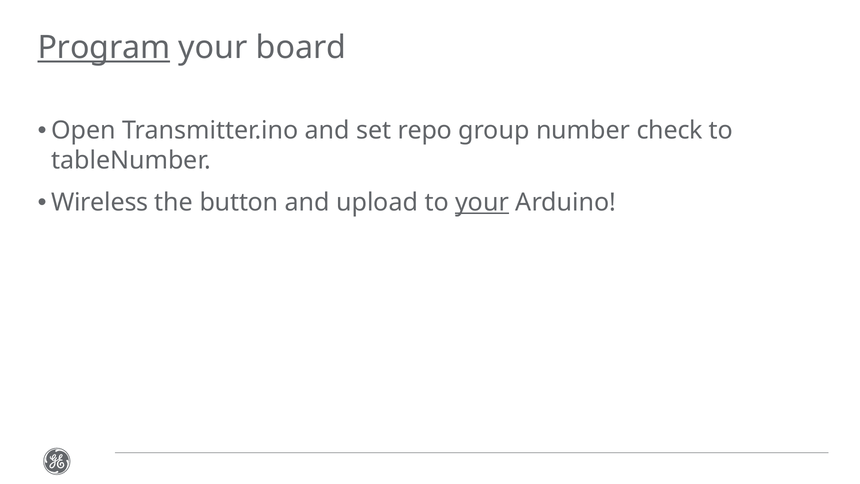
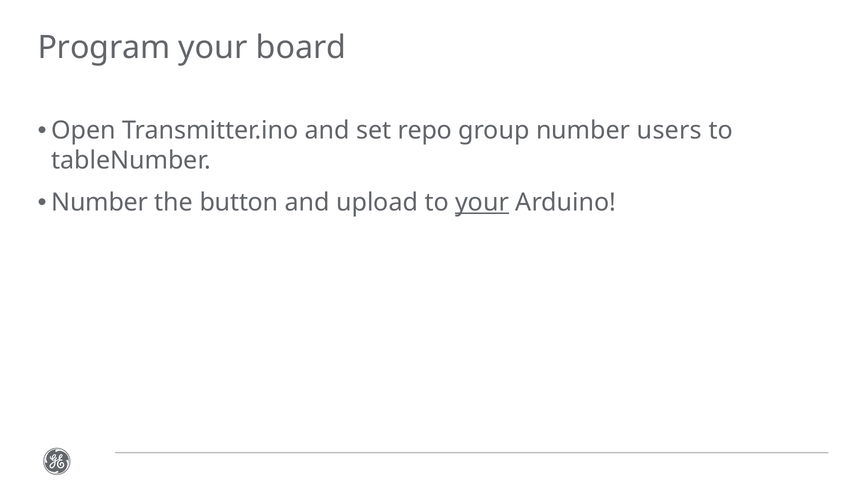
Program underline: present -> none
check: check -> users
Wireless at (100, 203): Wireless -> Number
